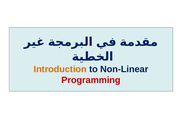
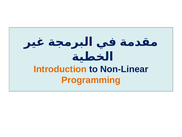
Programming colour: red -> orange
